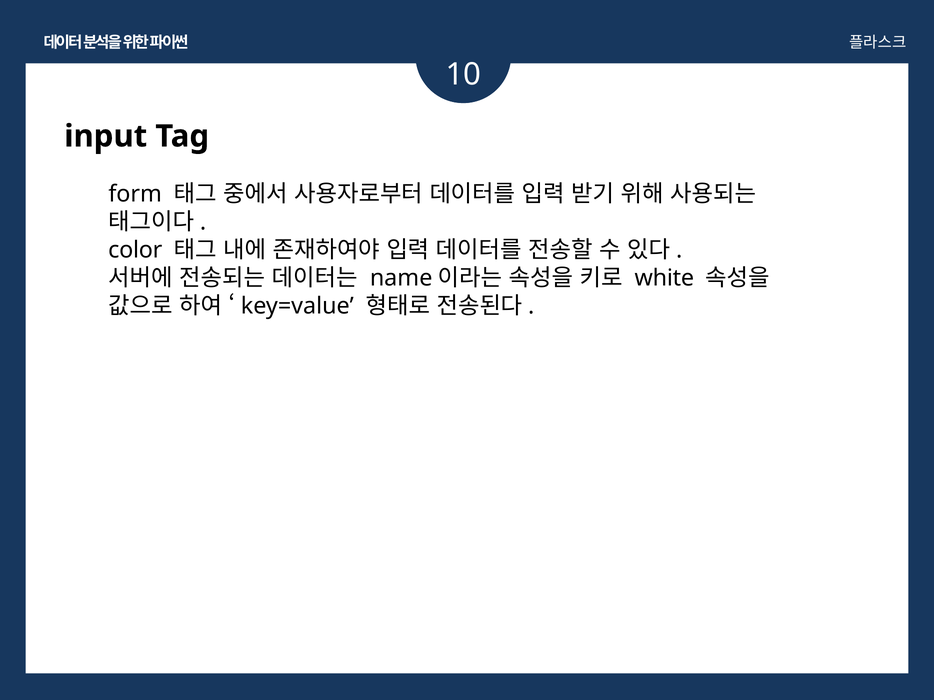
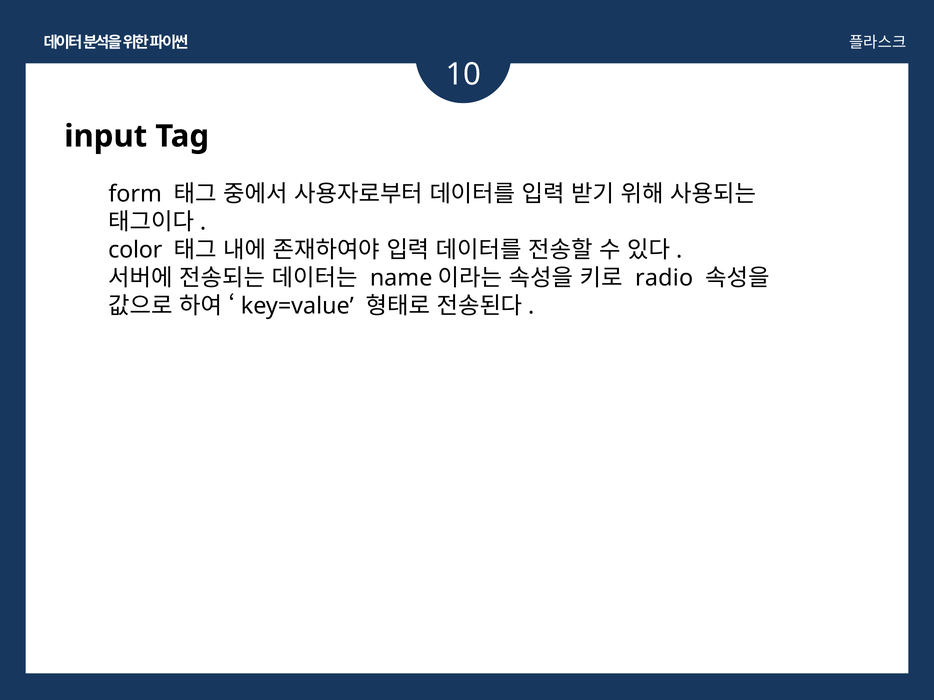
white: white -> radio
